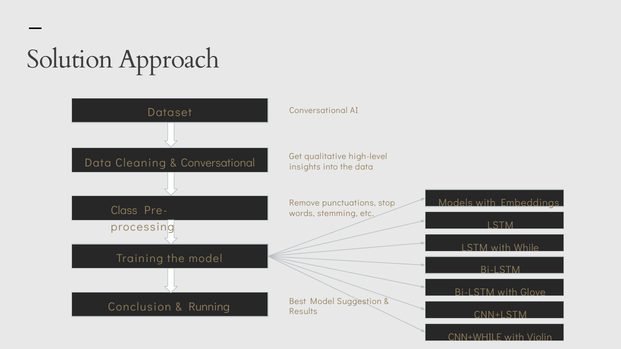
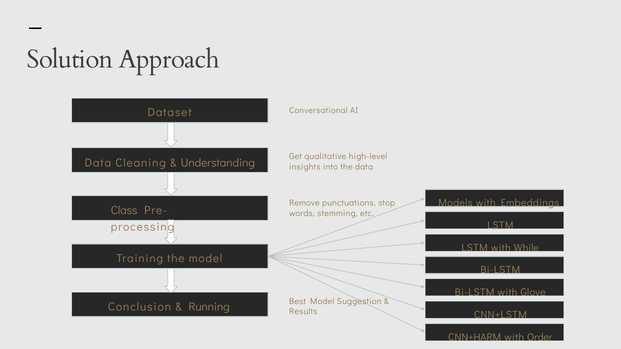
Conversational at (218, 163): Conversational -> Understanding
CNN+WHILE: CNN+WHILE -> CNN+HARM
Violin: Violin -> Order
